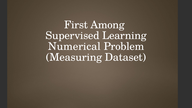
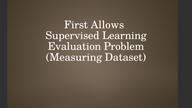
Among: Among -> Allows
Numerical: Numerical -> Evaluation
